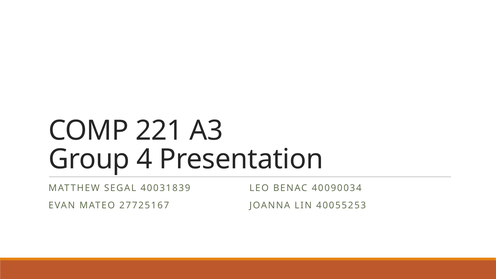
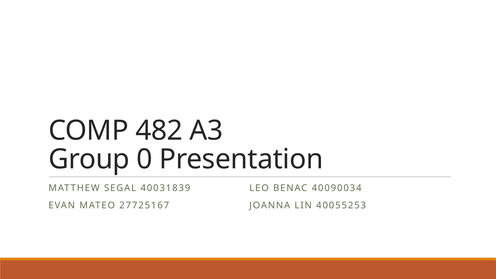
221: 221 -> 482
4: 4 -> 0
